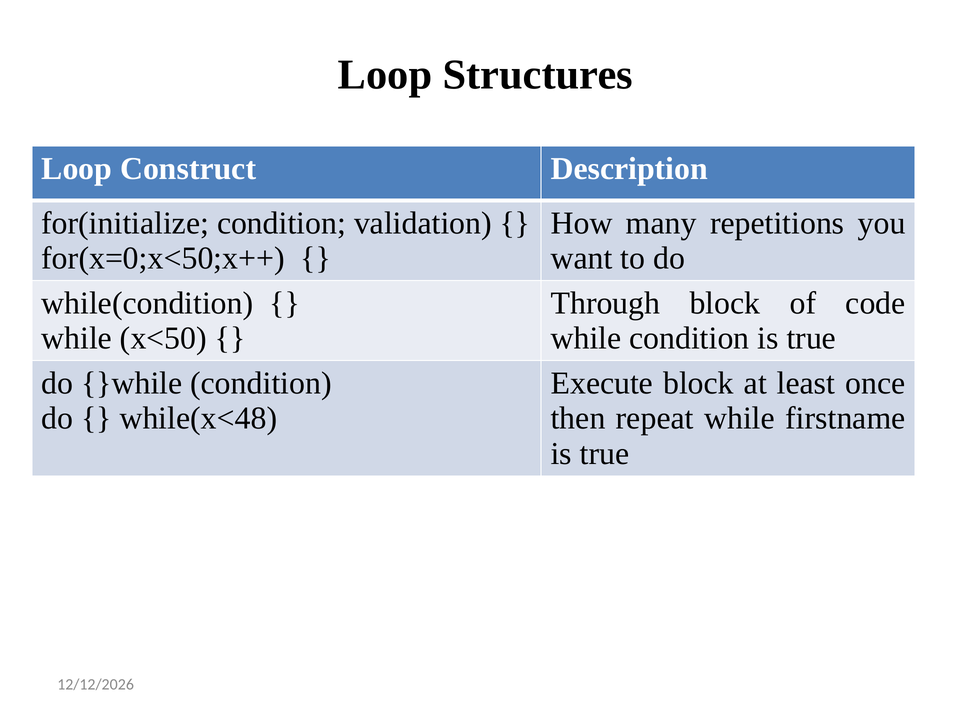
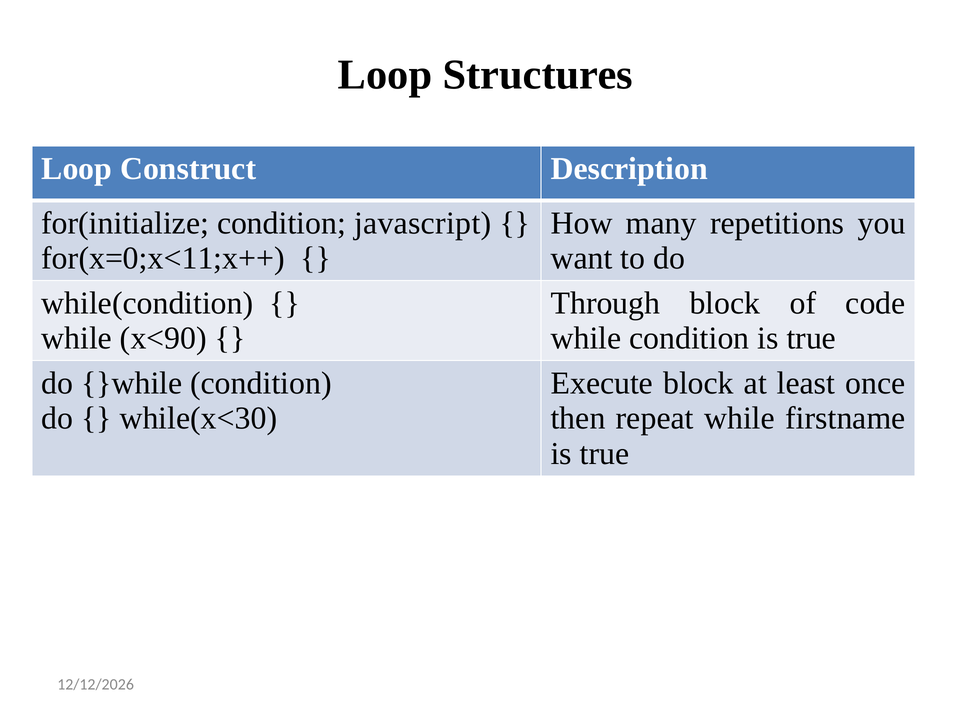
validation: validation -> javascript
for(x=0;x<50;x++: for(x=0;x<50;x++ -> for(x=0;x<11;x++
x<50: x<50 -> x<90
while(x<48: while(x<48 -> while(x<30
